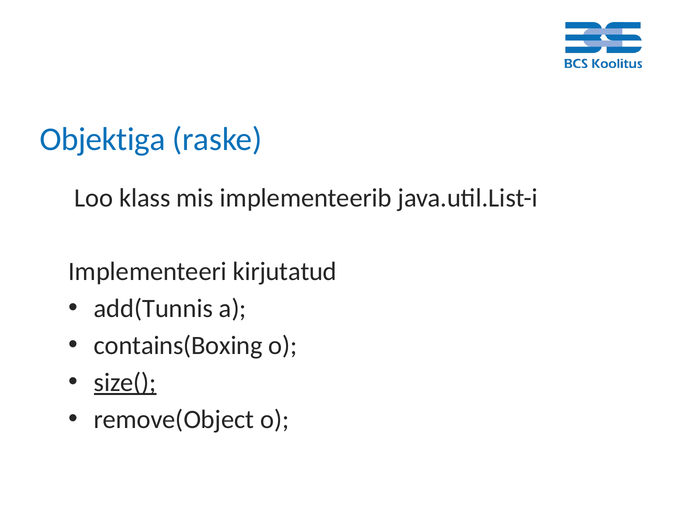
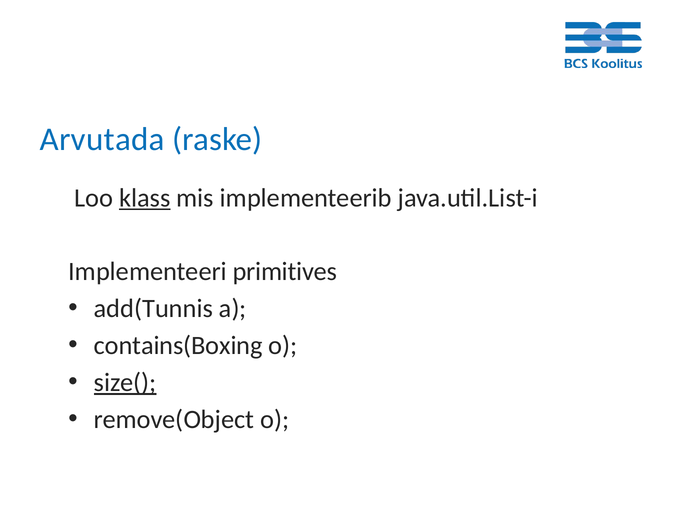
Objektiga: Objektiga -> Arvutada
klass underline: none -> present
kirjutatud: kirjutatud -> primitives
